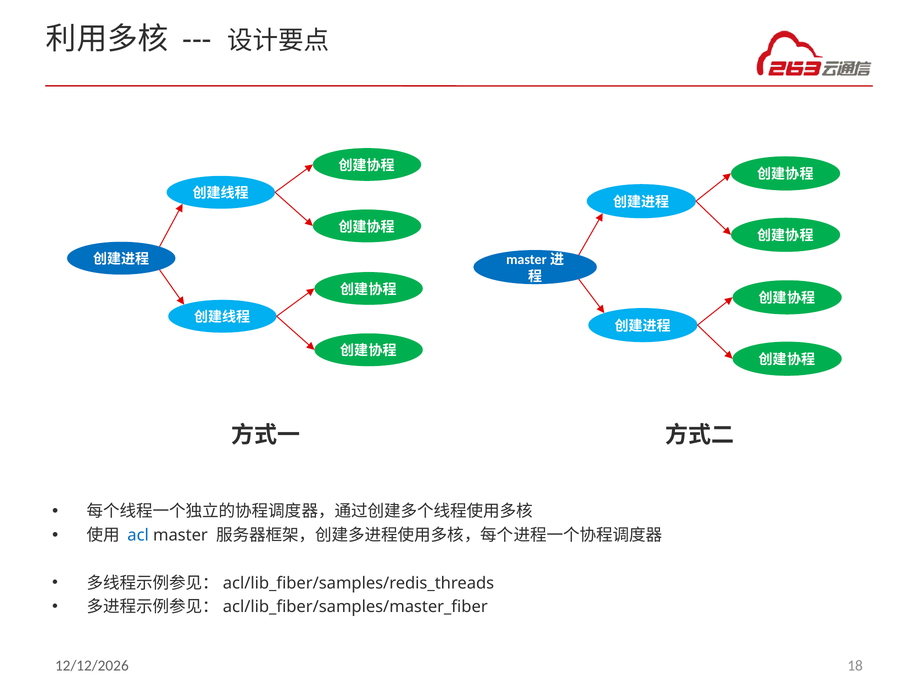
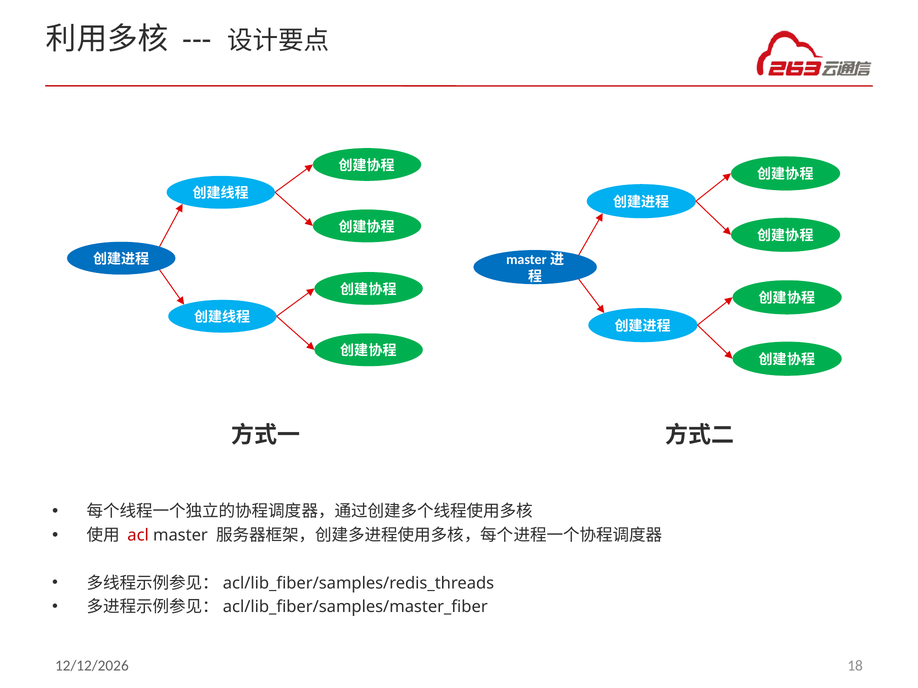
acl colour: blue -> red
